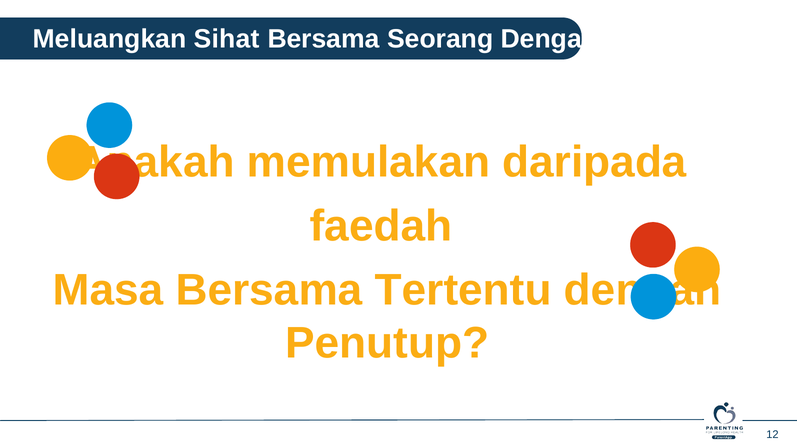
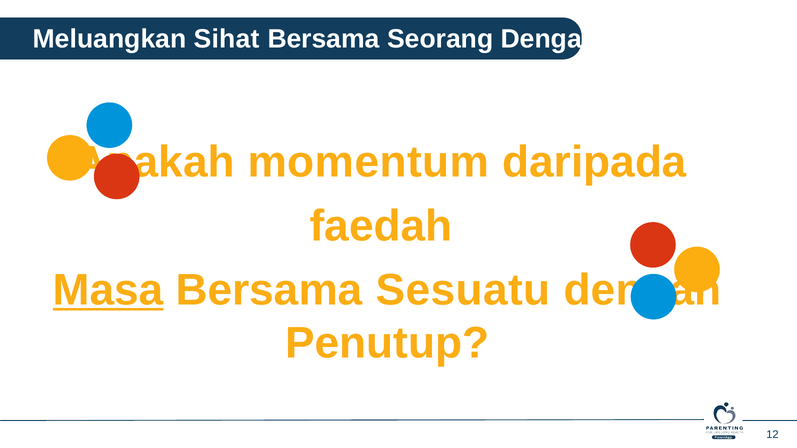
memulakan: memulakan -> momentum
Masa underline: none -> present
Tertentu: Tertentu -> Sesuatu
